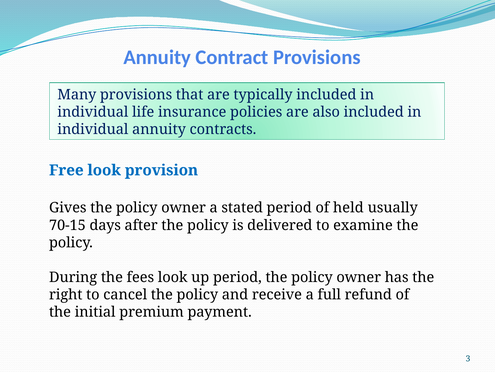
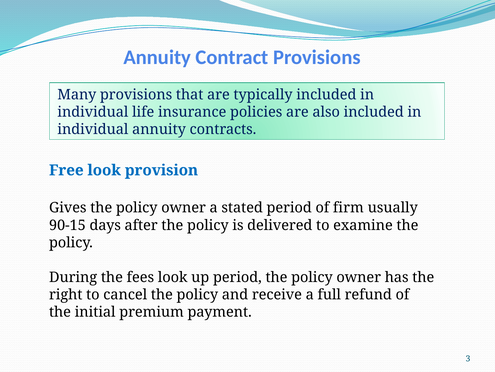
held: held -> firm
70-15: 70-15 -> 90-15
